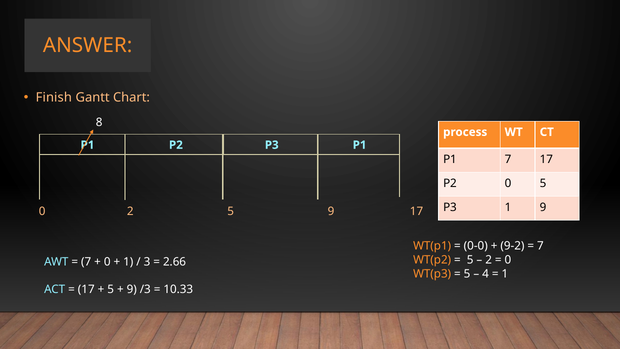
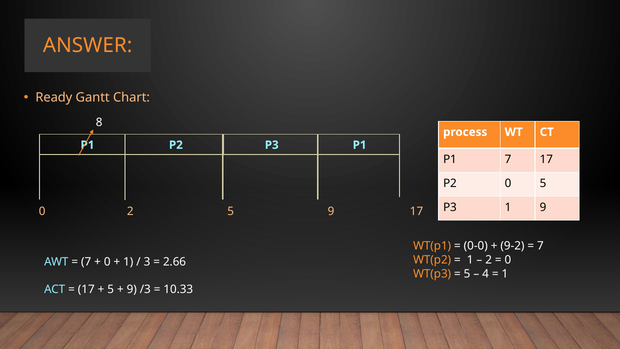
Finish: Finish -> Ready
5 at (470, 260): 5 -> 1
